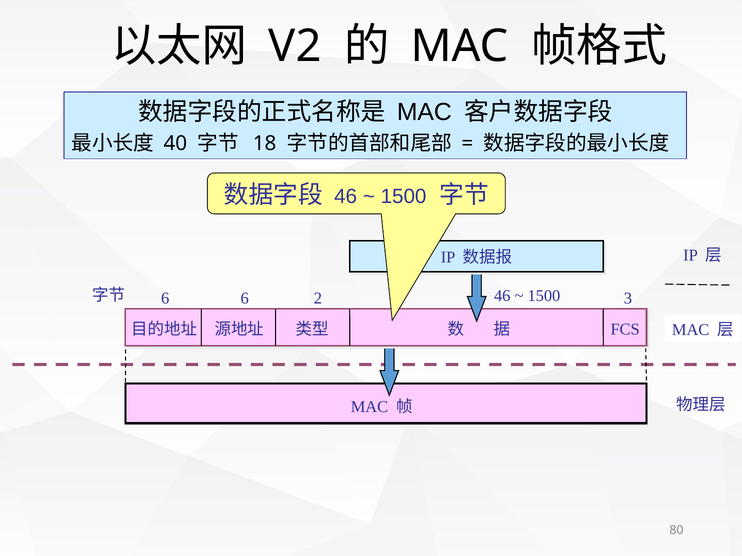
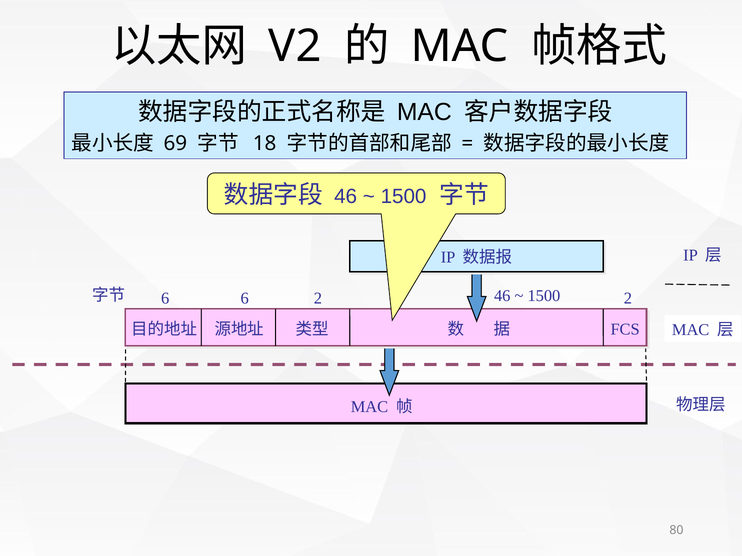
40: 40 -> 69
3 at (628, 299): 3 -> 2
